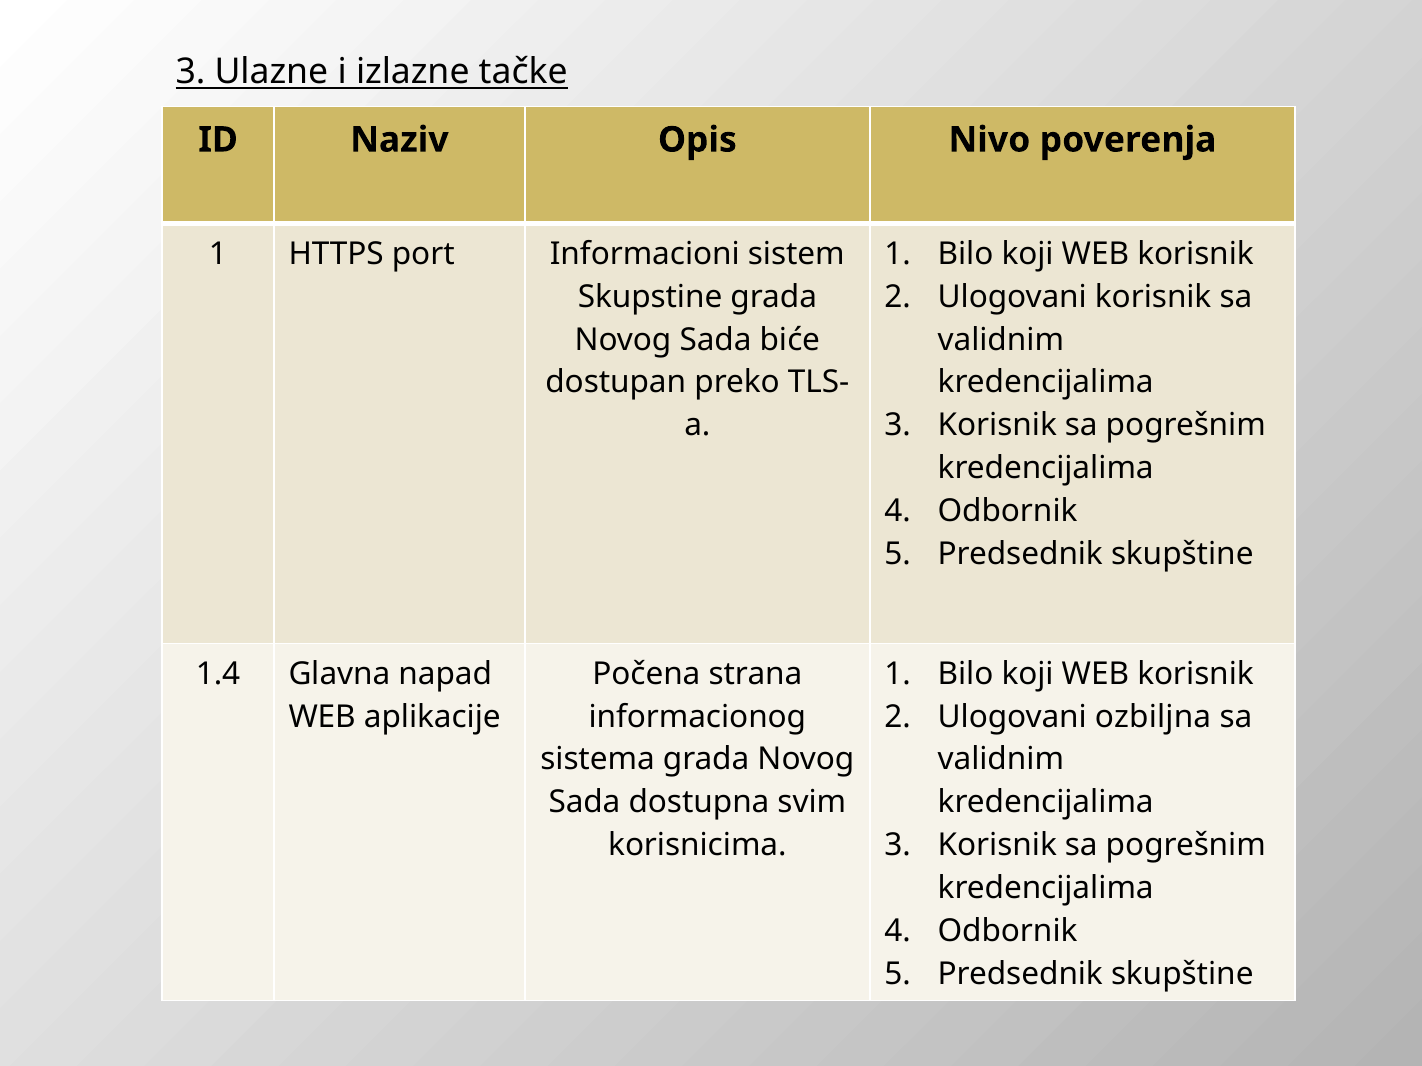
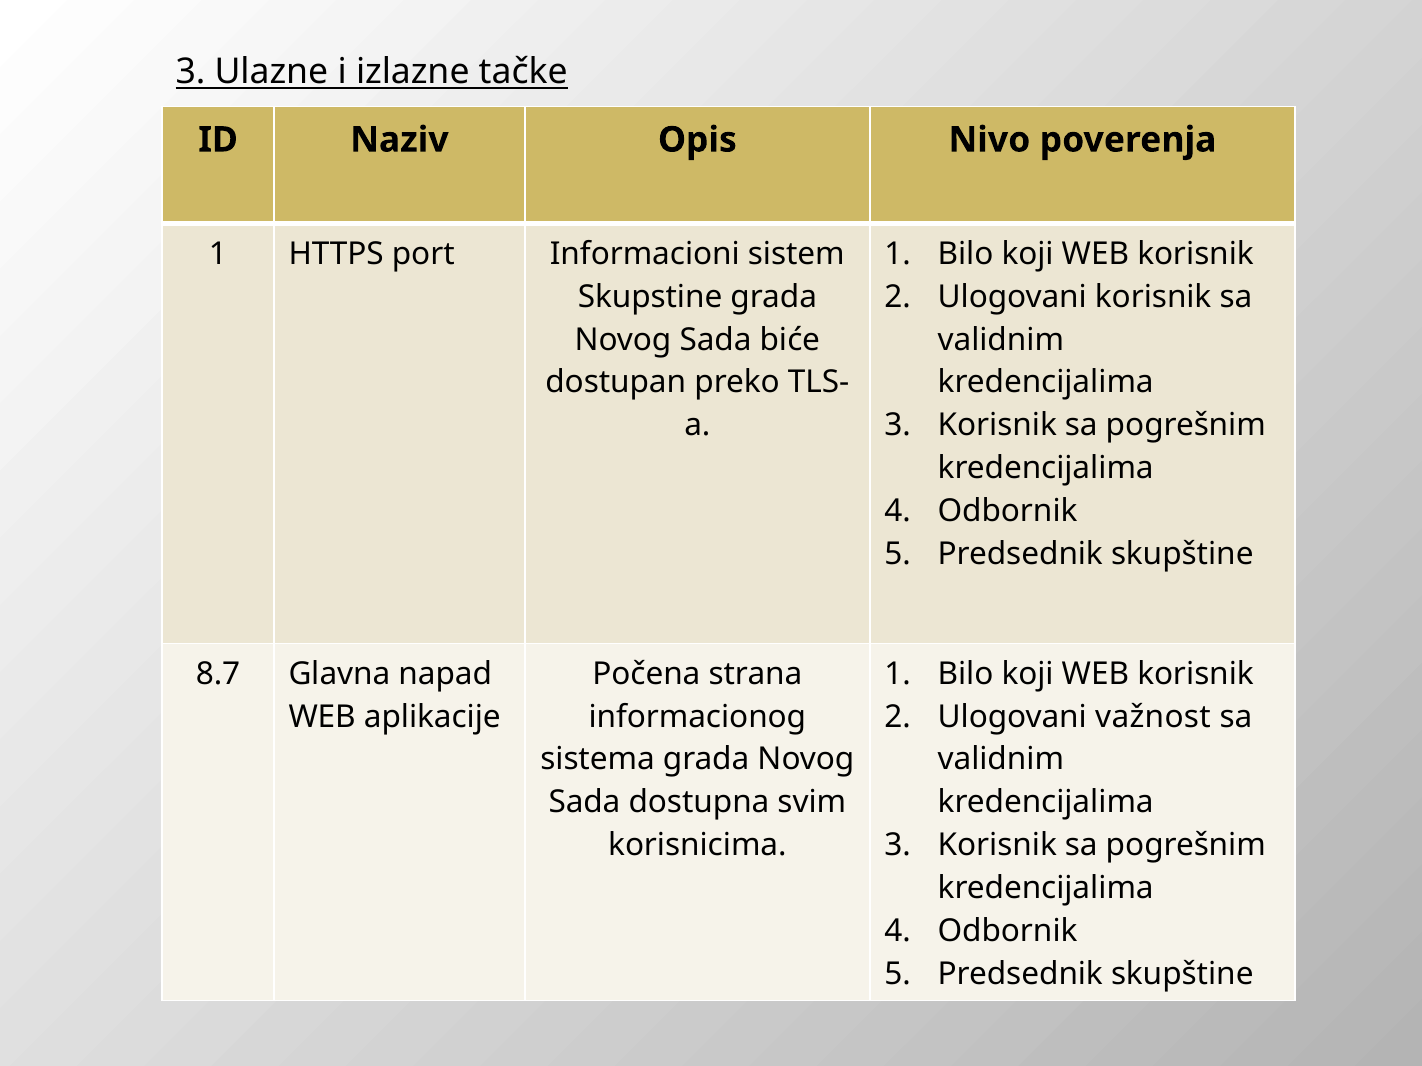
1.4: 1.4 -> 8.7
ozbiljna: ozbiljna -> važnost
